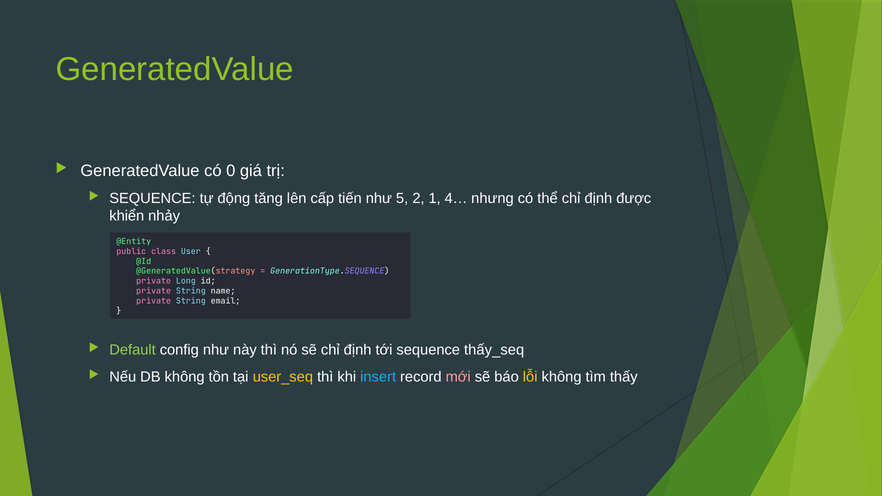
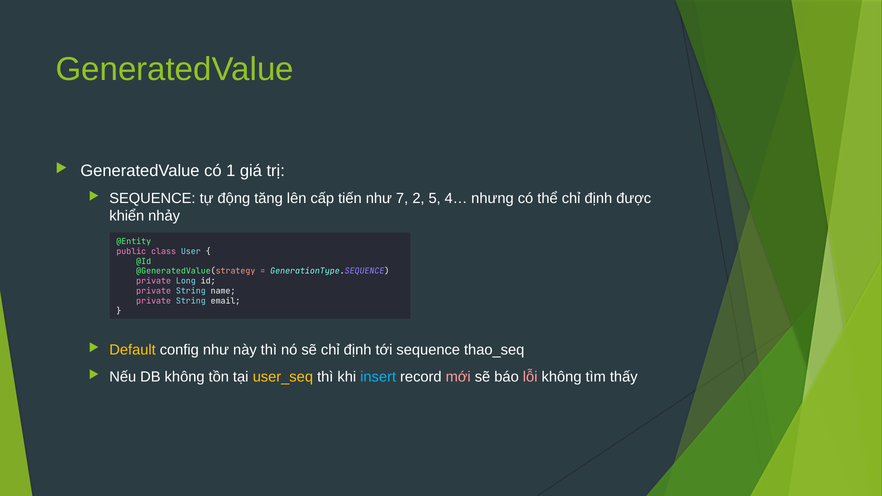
0: 0 -> 1
5: 5 -> 7
1: 1 -> 5
Default colour: light green -> yellow
thấy_seq: thấy_seq -> thao_seq
lỗi colour: yellow -> pink
